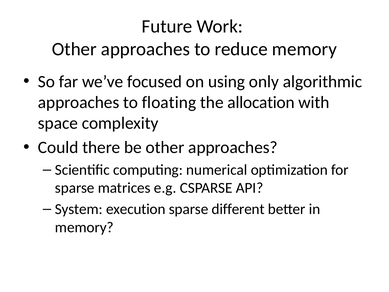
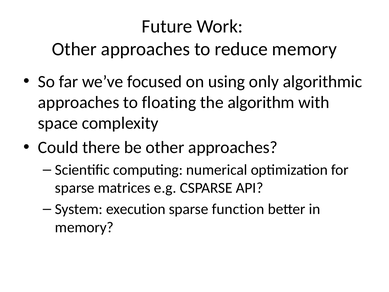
allocation: allocation -> algorithm
different: different -> function
